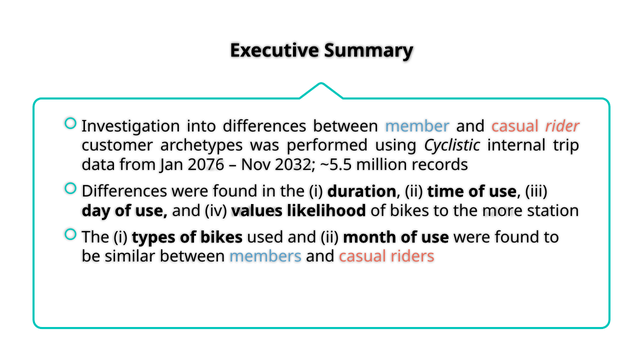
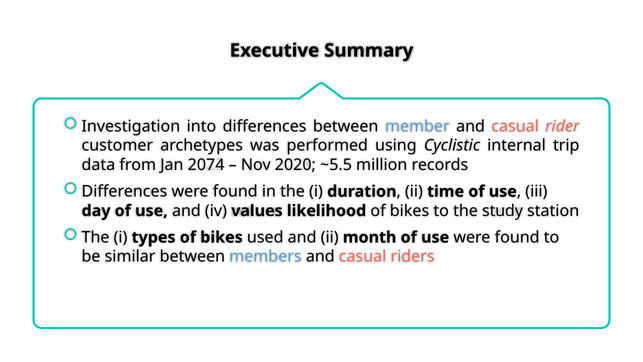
2076: 2076 -> 2074
2032: 2032 -> 2020
more: more -> study
